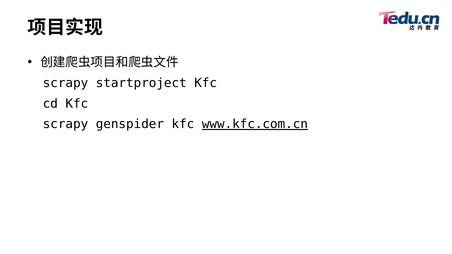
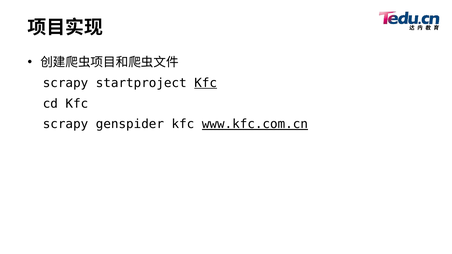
Kfc at (206, 83) underline: none -> present
